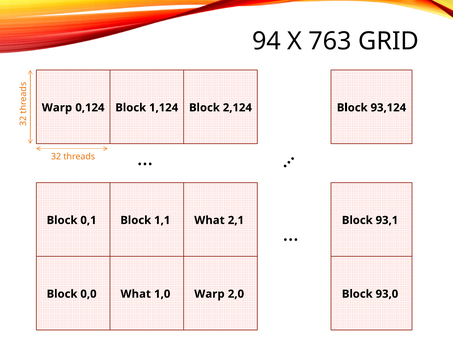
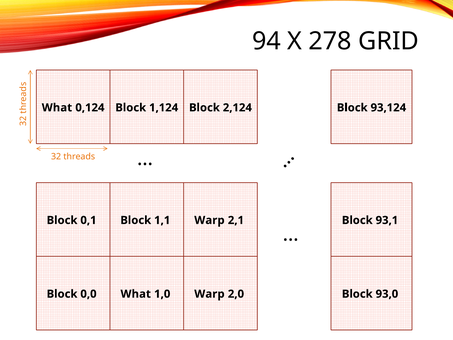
763: 763 -> 278
Warp at (57, 108): Warp -> What
0,1 What: What -> Warp
